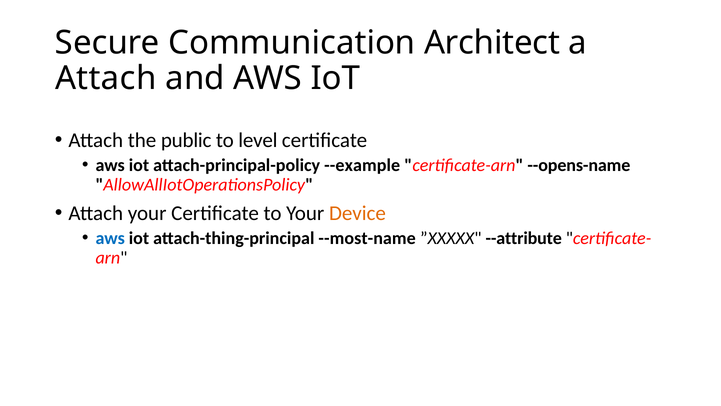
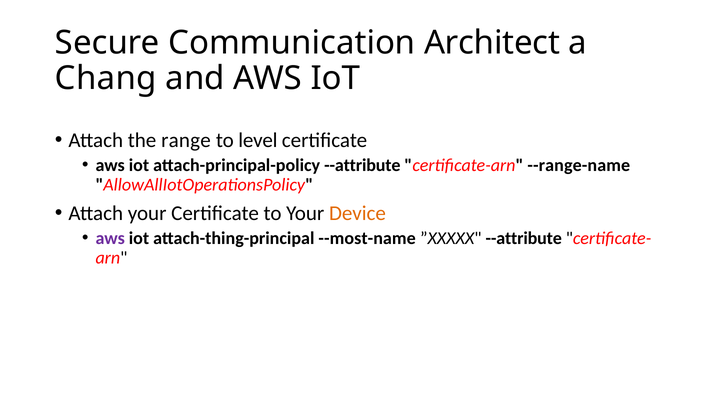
Attach at (106, 78): Attach -> Chang
public: public -> range
attach-principal-policy --example: --example -> --attribute
--opens-name: --opens-name -> --range-name
aws at (110, 238) colour: blue -> purple
